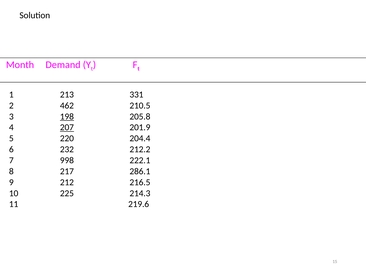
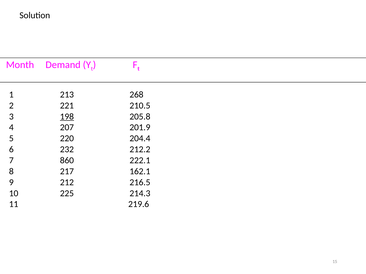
331: 331 -> 268
462: 462 -> 221
207 underline: present -> none
998: 998 -> 860
286.1: 286.1 -> 162.1
